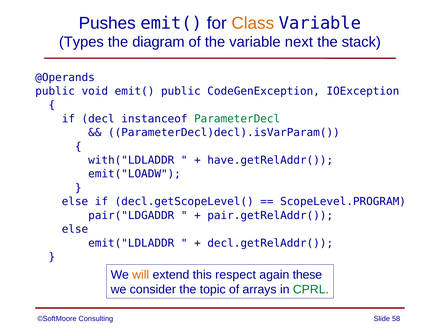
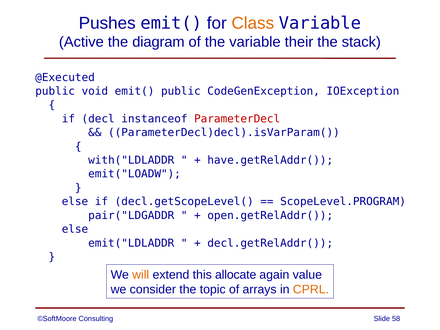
Types: Types -> Active
next: next -> their
@Operands: @Operands -> @Executed
ParameterDecl colour: green -> red
pair.getRelAddr(: pair.getRelAddr( -> open.getRelAddr(
respect: respect -> allocate
these: these -> value
CPRL colour: green -> orange
